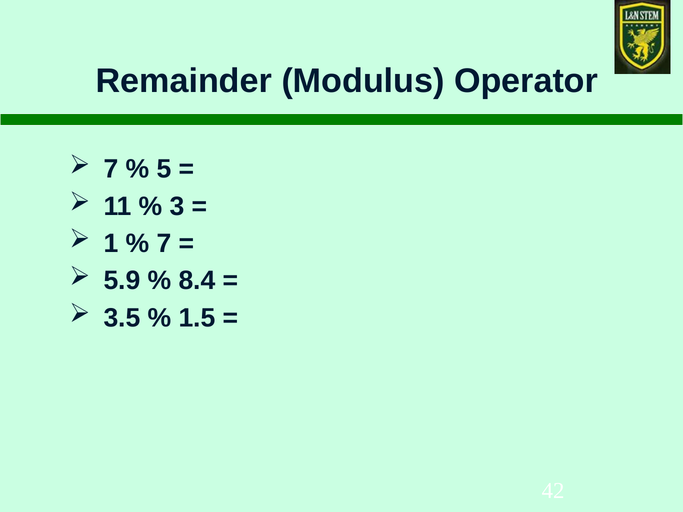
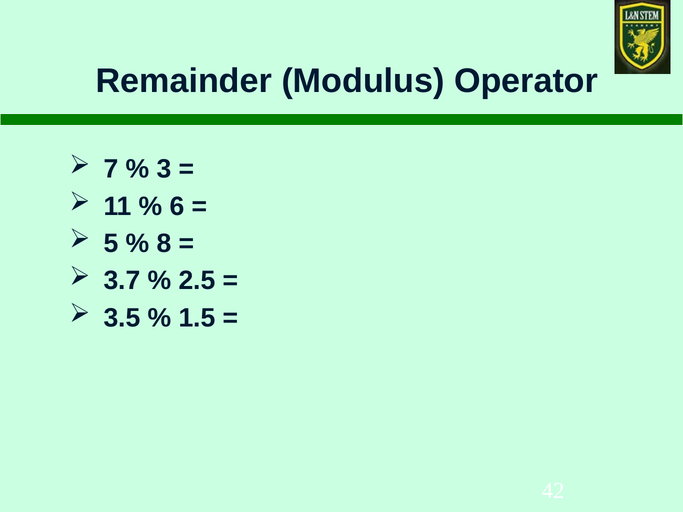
5: 5 -> 3
3: 3 -> 6
1: 1 -> 5
7 at (164, 244): 7 -> 8
5.9: 5.9 -> 3.7
8.4: 8.4 -> 2.5
